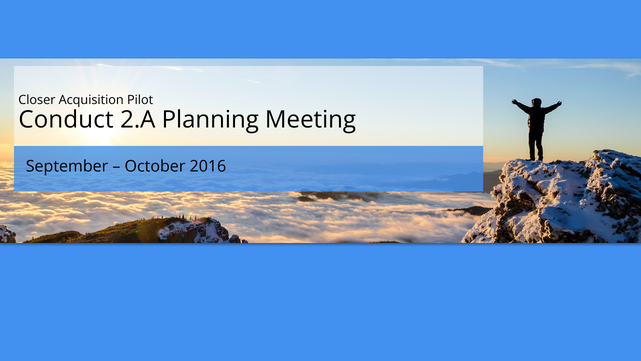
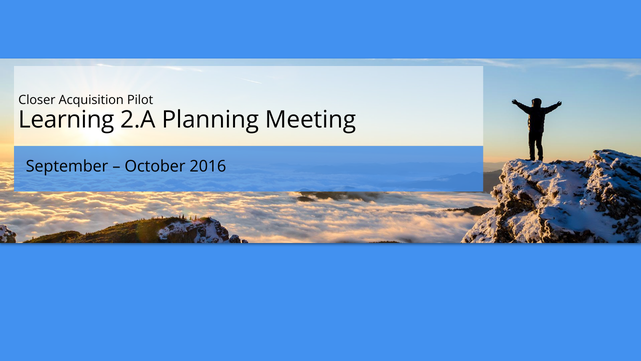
Conduct: Conduct -> Learning
